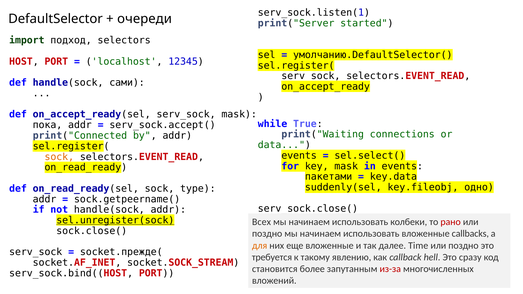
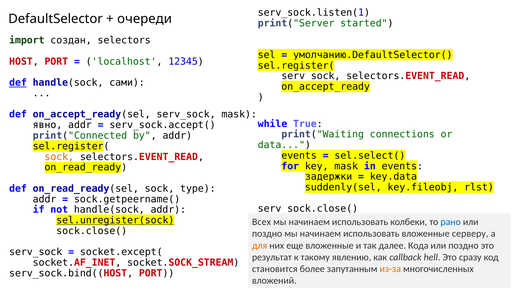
подход: подход -> создан
def at (18, 83) underline: none -> present
пока: пока -> явно
пакетами: пакетами -> задержки
одно: одно -> rlst
рано colour: red -> blue
callbacks: callbacks -> серверу
Time: Time -> Кода
socket.прежде(: socket.прежде( -> socket.except(
требуется: требуется -> результат
из-за colour: red -> orange
